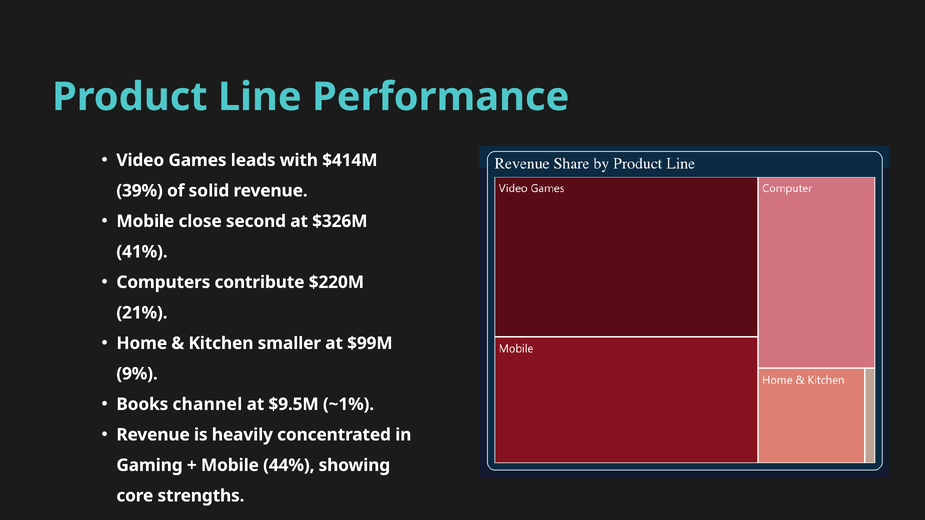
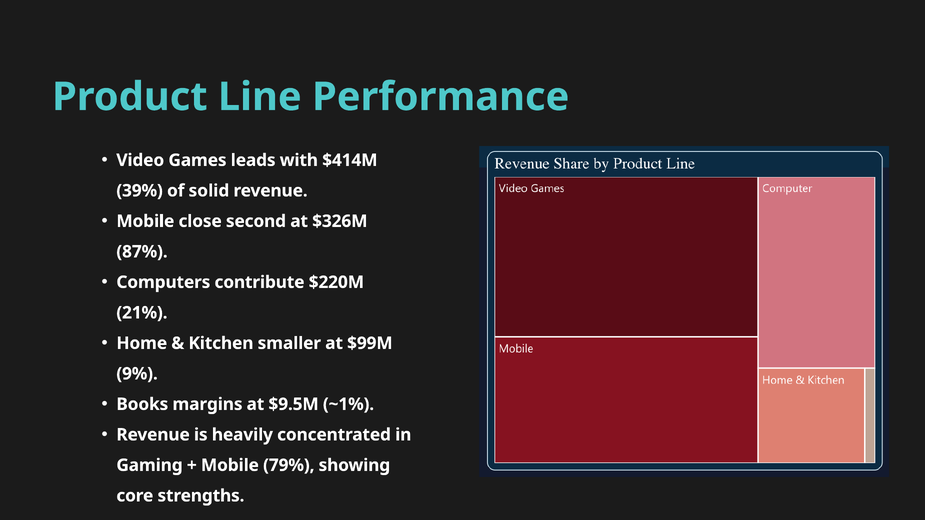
41%: 41% -> 87%
channel: channel -> margins
44%: 44% -> 79%
